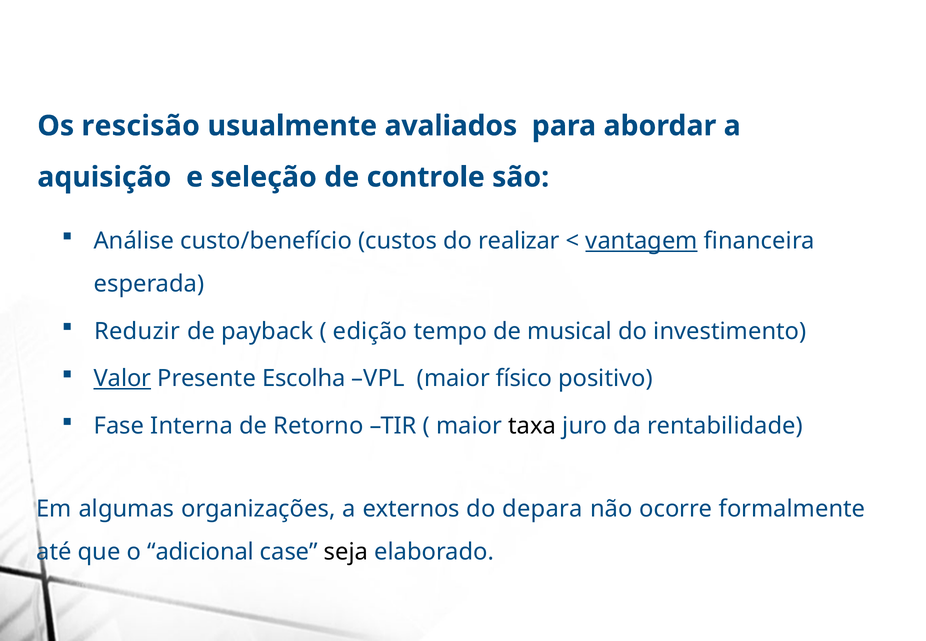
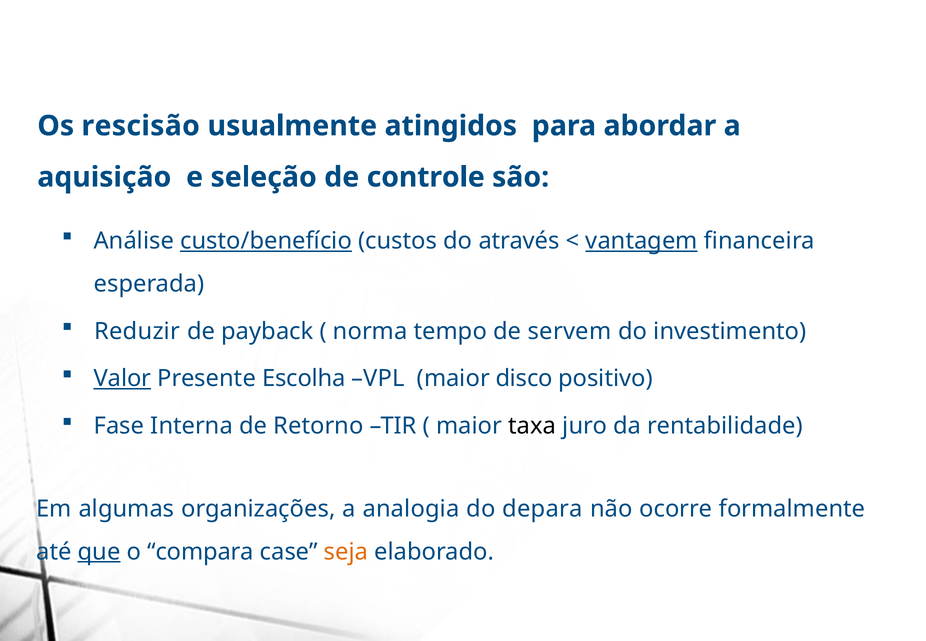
avaliados: avaliados -> atingidos
custo/benefício underline: none -> present
realizar: realizar -> através
edição: edição -> norma
musical: musical -> servem
físico: físico -> disco
externos: externos -> analogia
que underline: none -> present
adicional: adicional -> compara
seja colour: black -> orange
